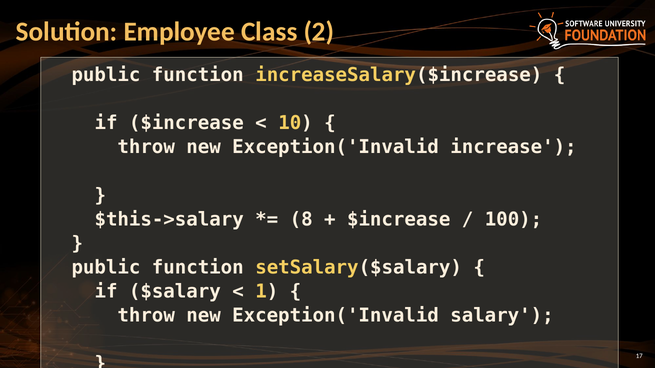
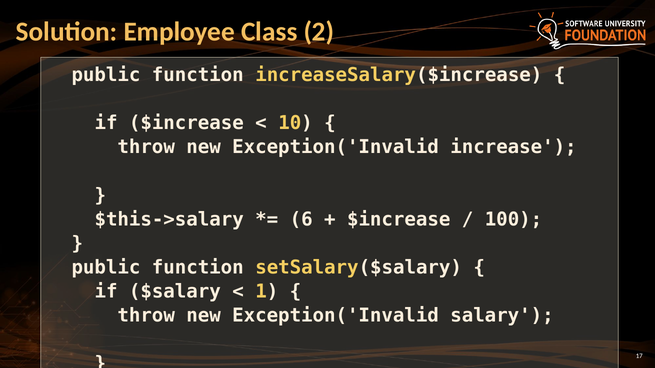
8: 8 -> 6
